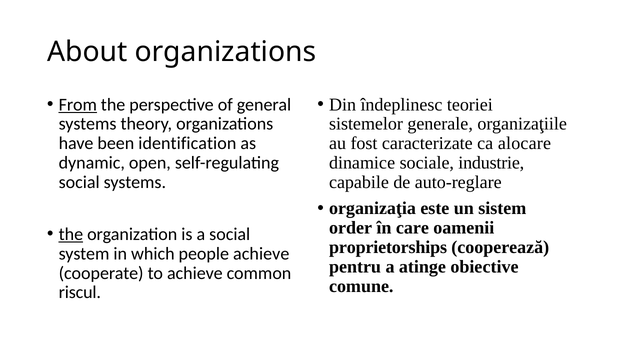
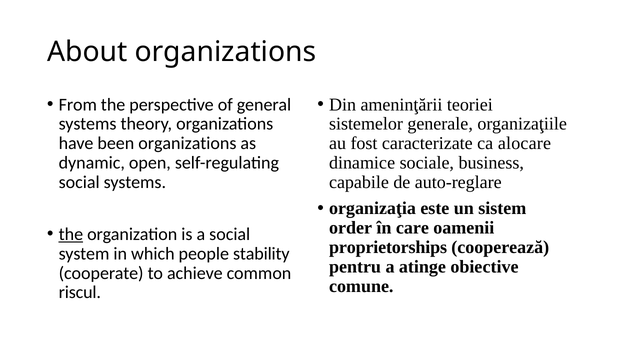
From underline: present -> none
îndeplinesc: îndeplinesc -> ameninţării
been identification: identification -> organizations
industrie: industrie -> business
people achieve: achieve -> stability
